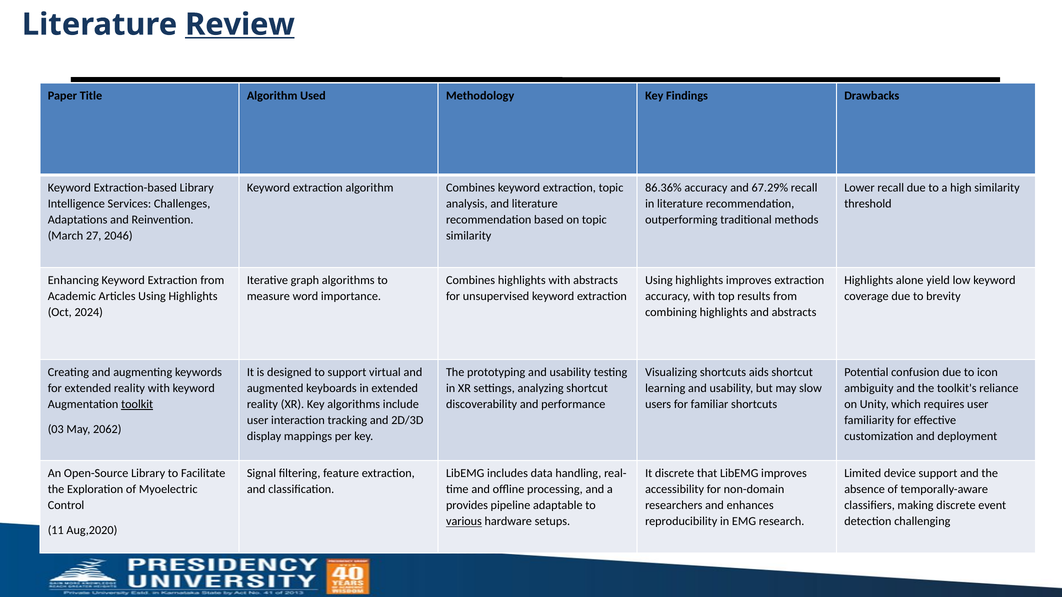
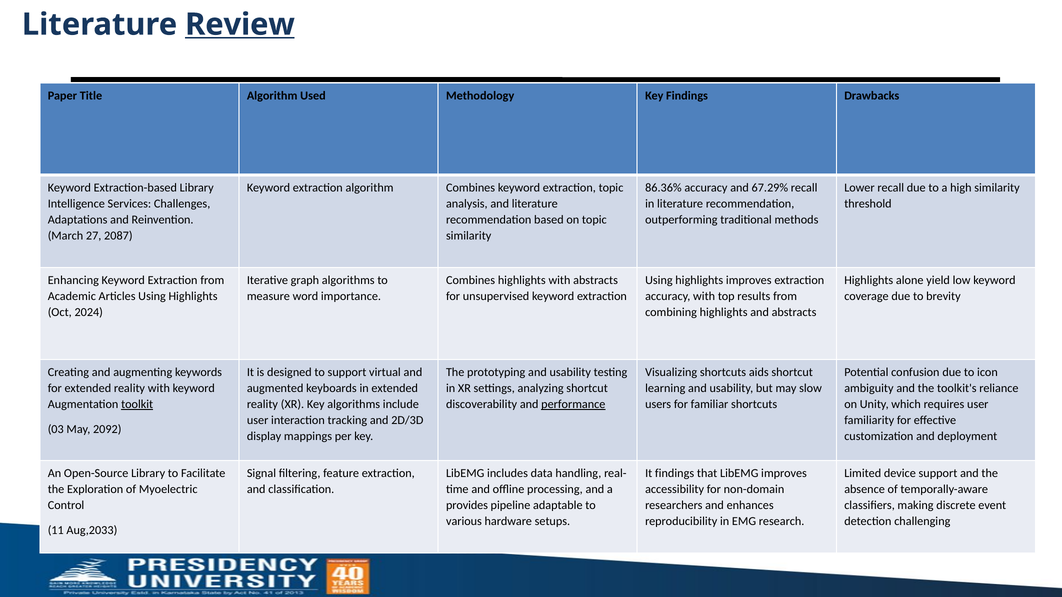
2046: 2046 -> 2087
performance underline: none -> present
2062: 2062 -> 2092
It discrete: discrete -> findings
various underline: present -> none
Aug,2020: Aug,2020 -> Aug,2033
